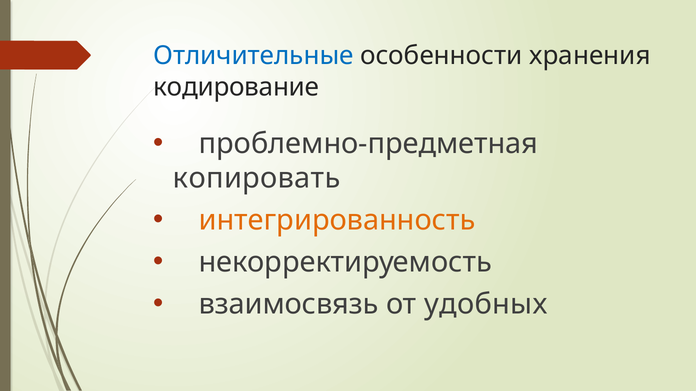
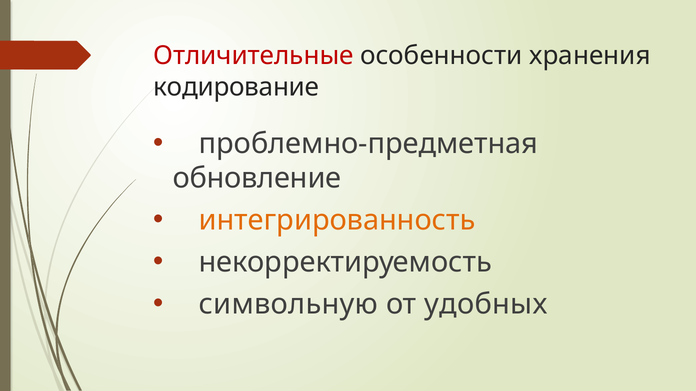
Отличительные colour: blue -> red
копировать: копировать -> обновление
взаимосвязь: взаимосвязь -> символьную
